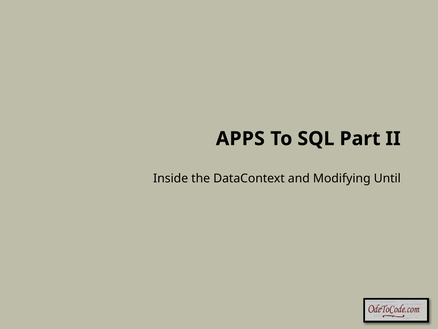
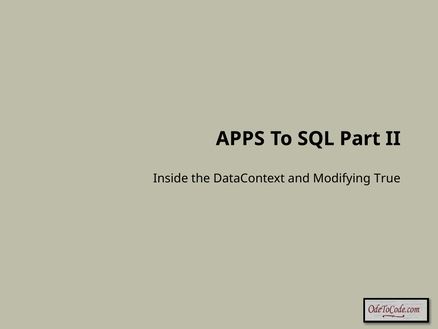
Until: Until -> True
